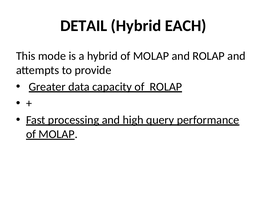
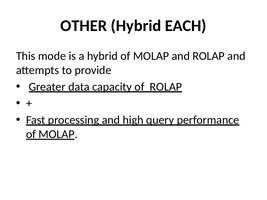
DETAIL: DETAIL -> OTHER
